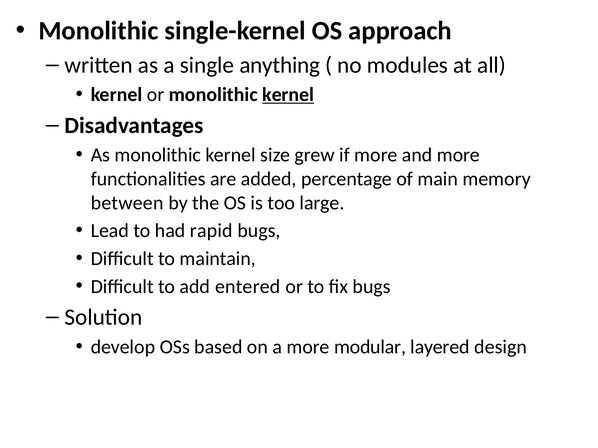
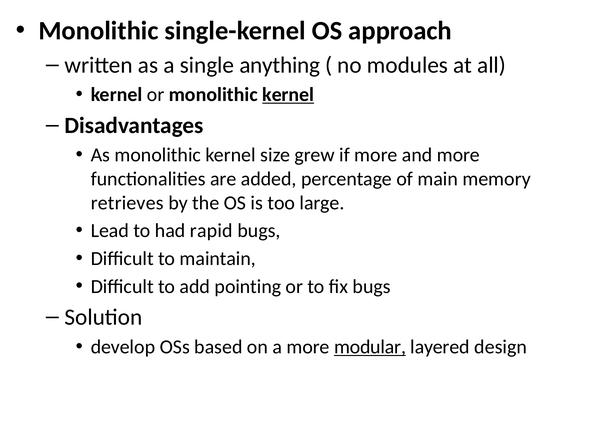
between: between -> retrieves
entered: entered -> pointing
modular underline: none -> present
